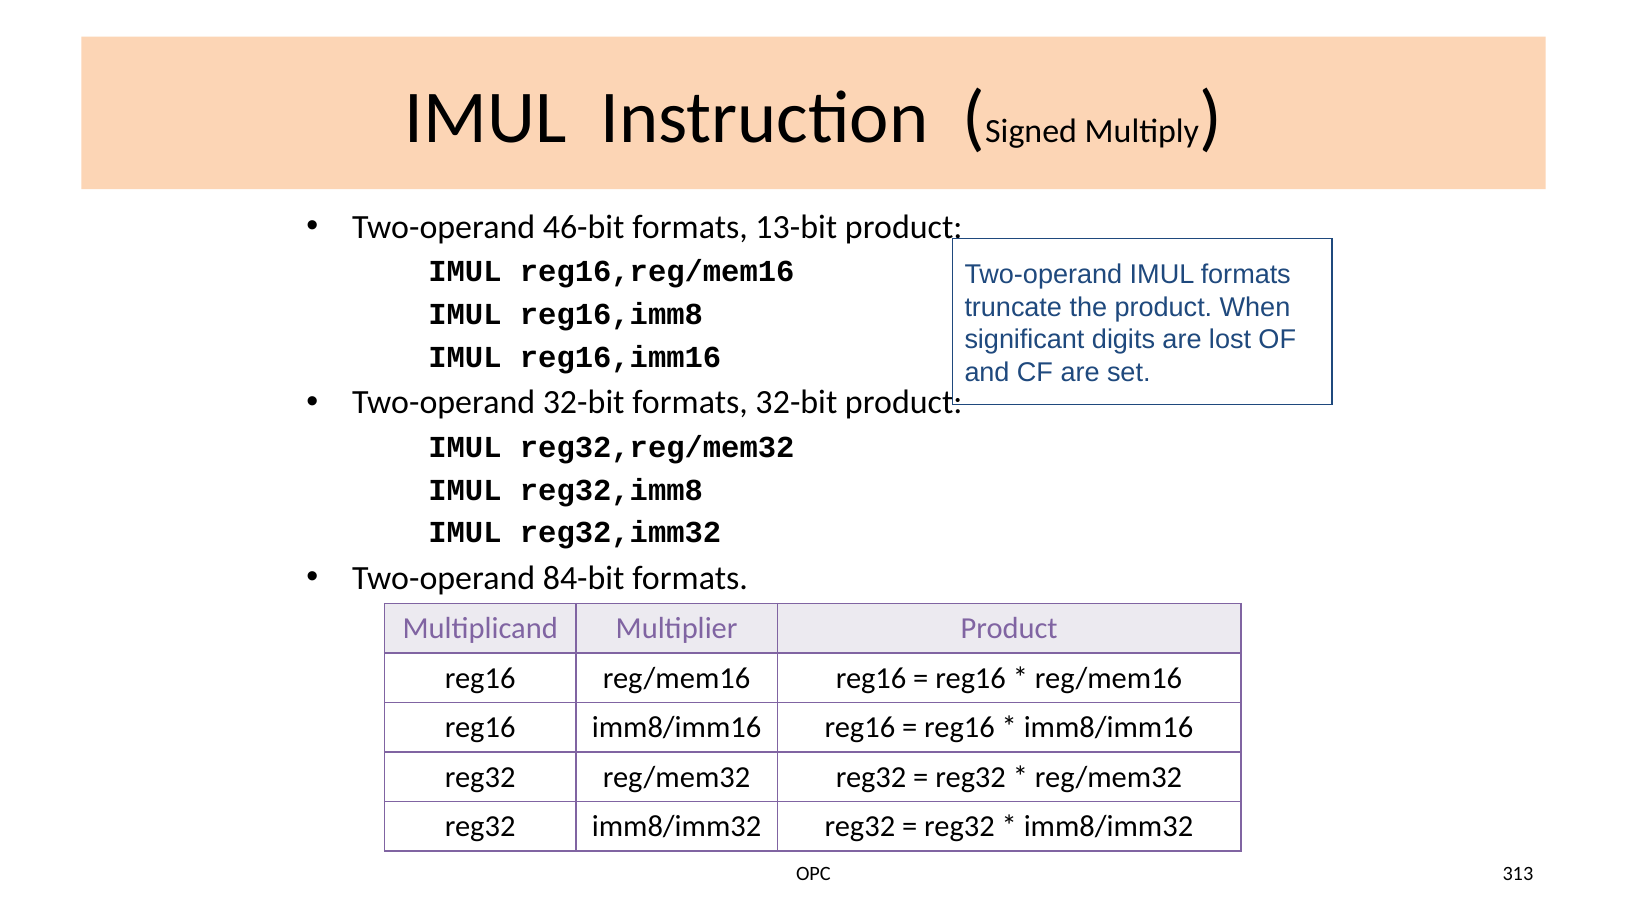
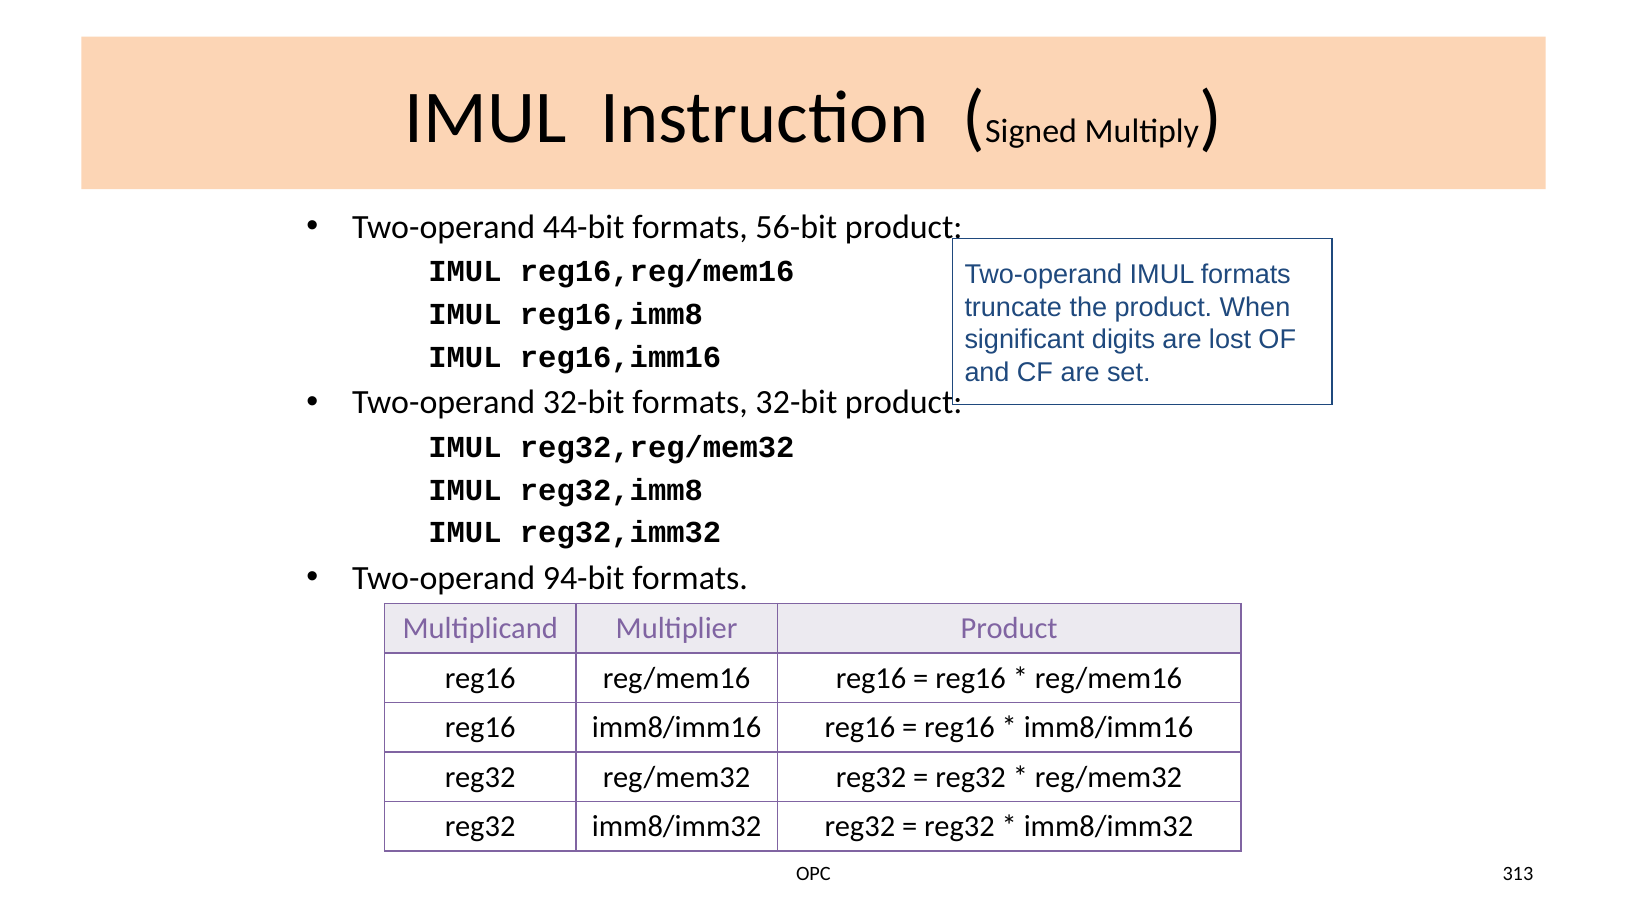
46-bit: 46-bit -> 44-bit
13-bit: 13-bit -> 56-bit
84-bit: 84-bit -> 94-bit
